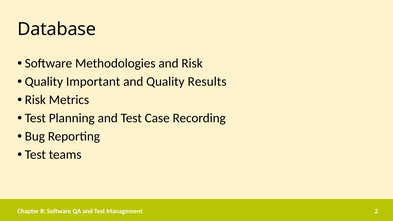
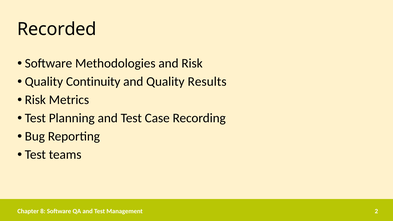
Database: Database -> Recorded
Important: Important -> Continuity
